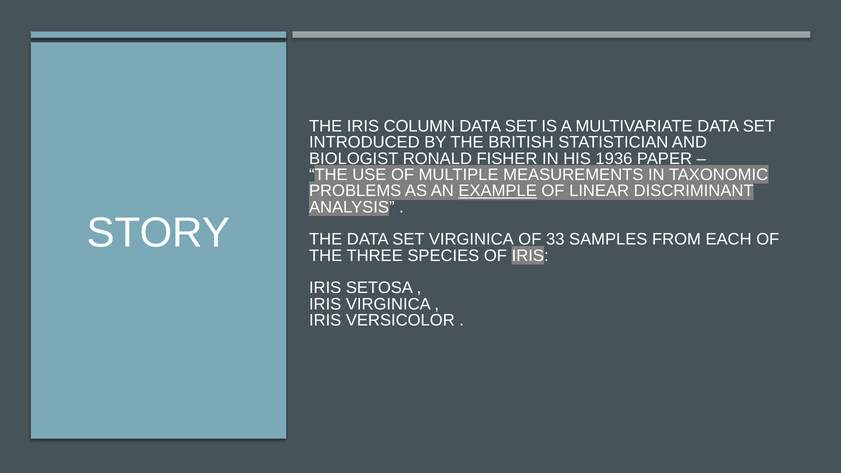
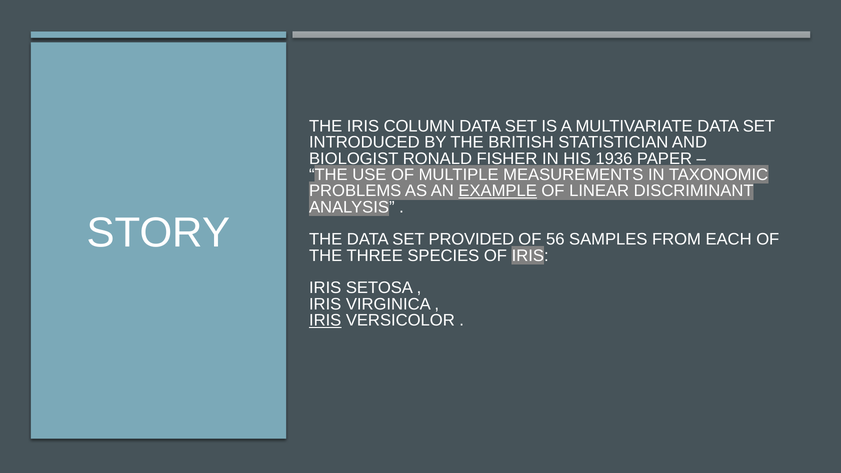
SET VIRGINICA: VIRGINICA -> PROVIDED
33: 33 -> 56
IRIS at (325, 320) underline: none -> present
